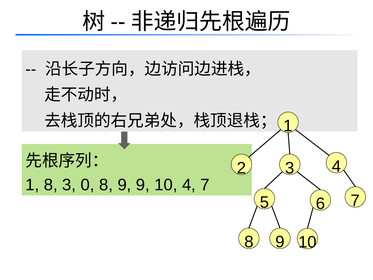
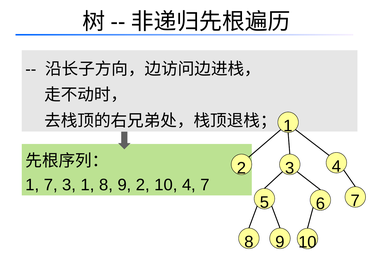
1 8: 8 -> 7
3 0: 0 -> 1
9 9: 9 -> 2
